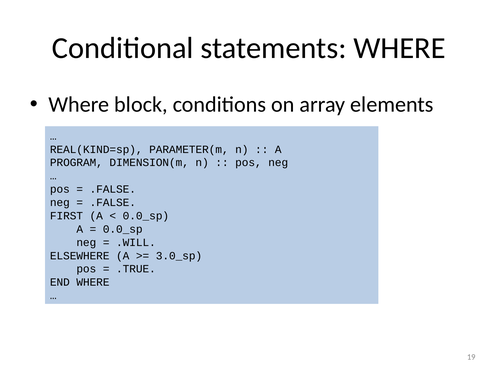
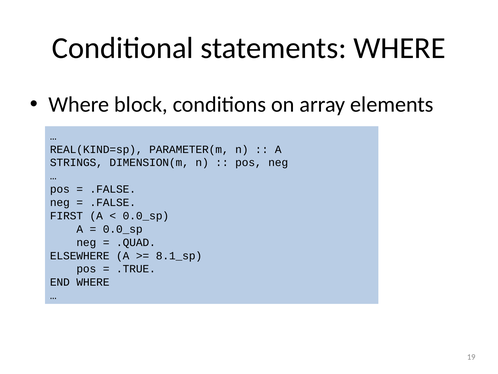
PROGRAM: PROGRAM -> STRINGS
.WILL: .WILL -> .QUAD
3.0_sp: 3.0_sp -> 8.1_sp
